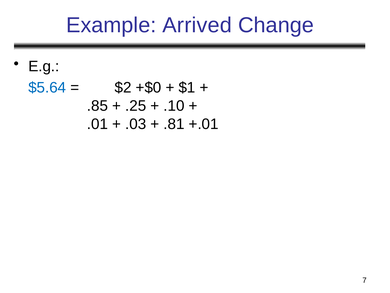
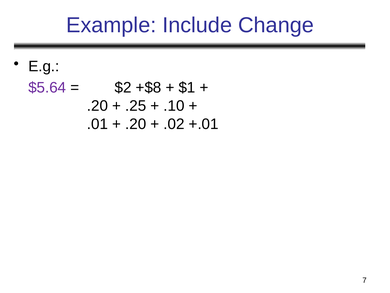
Arrived: Arrived -> Include
$5.64 colour: blue -> purple
+$0: +$0 -> +$8
.85 at (97, 106): .85 -> .20
.03 at (136, 124): .03 -> .20
.81: .81 -> .02
